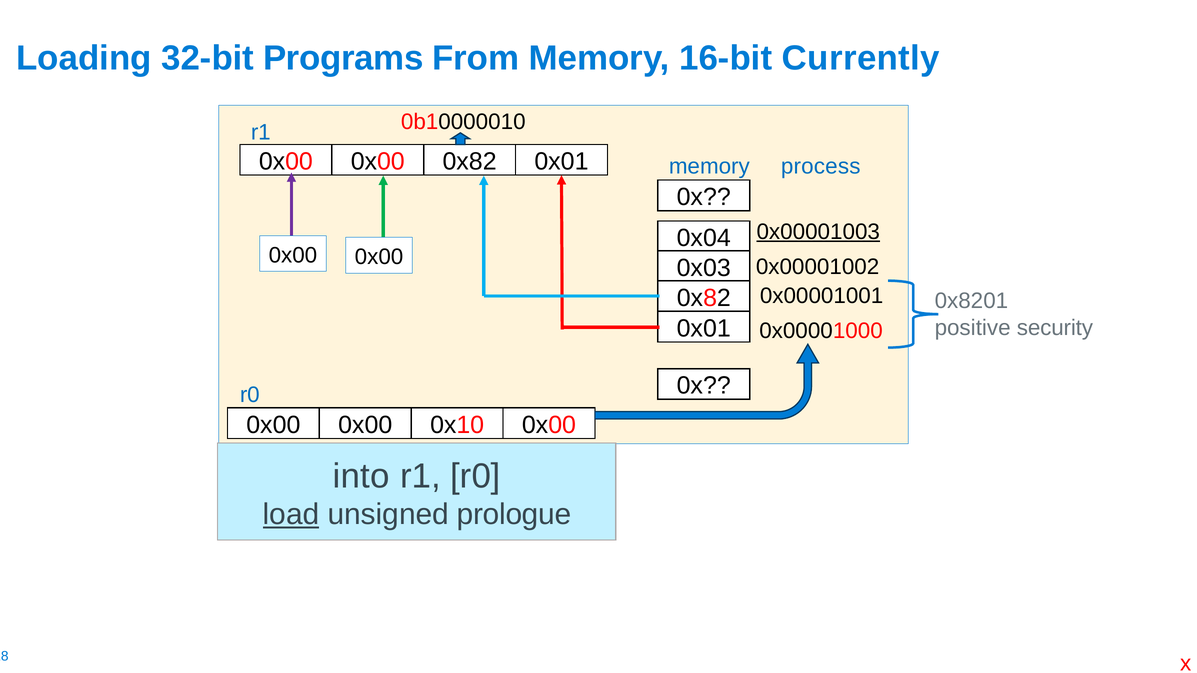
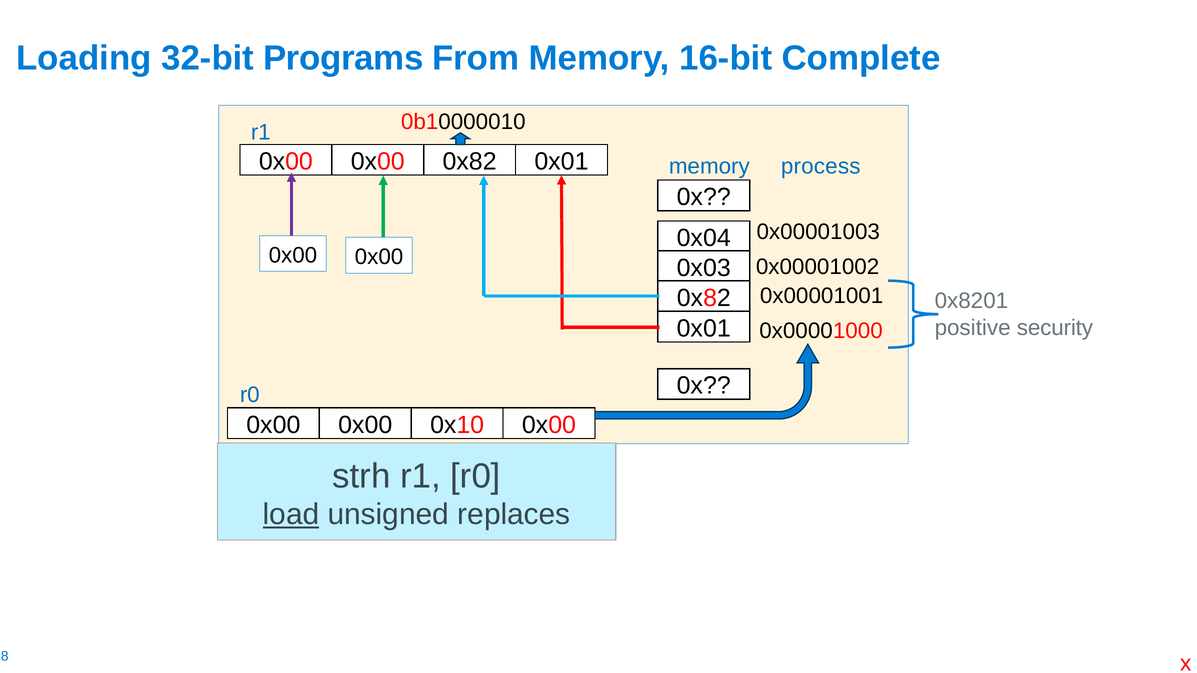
Currently: Currently -> Complete
0x00001003 underline: present -> none
into: into -> strh
prologue: prologue -> replaces
